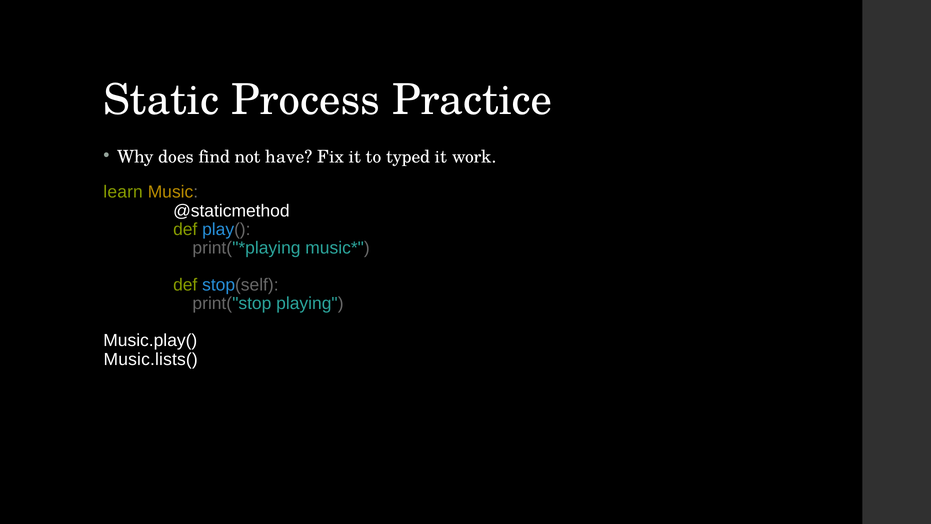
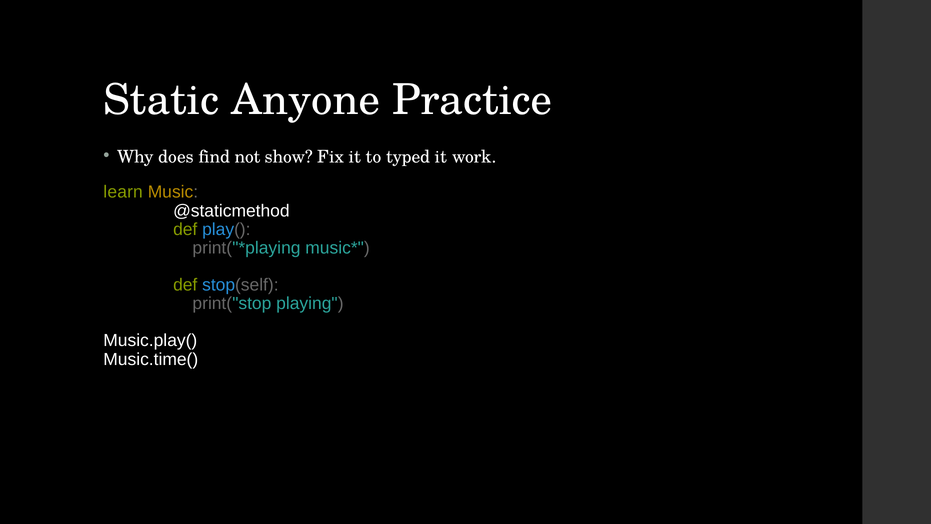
Process: Process -> Anyone
have: have -> show
Music.lists(: Music.lists( -> Music.time(
